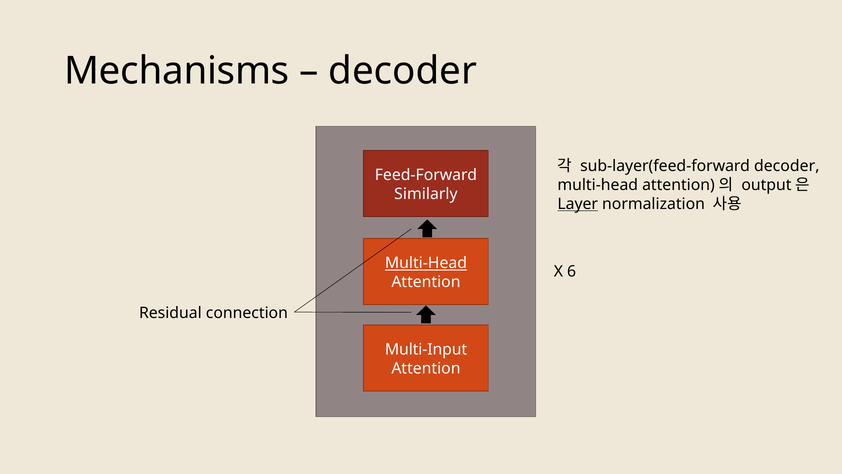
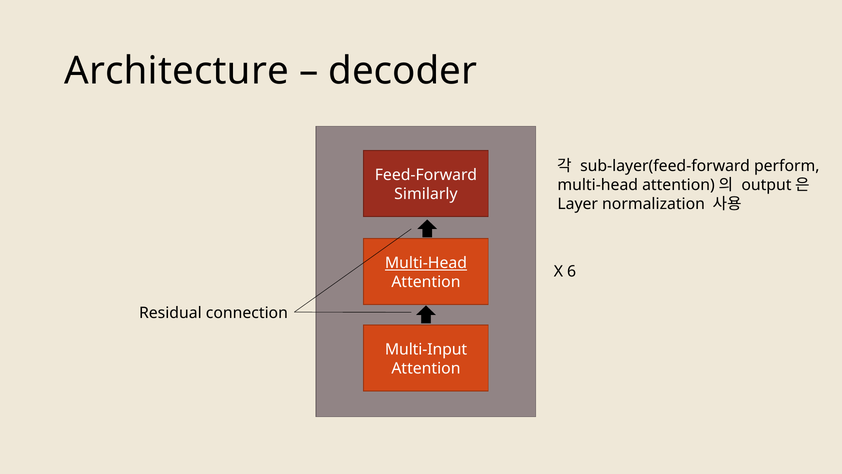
Mechanisms: Mechanisms -> Architecture
sub-layer(feed-forward decoder: decoder -> perform
Layer underline: present -> none
